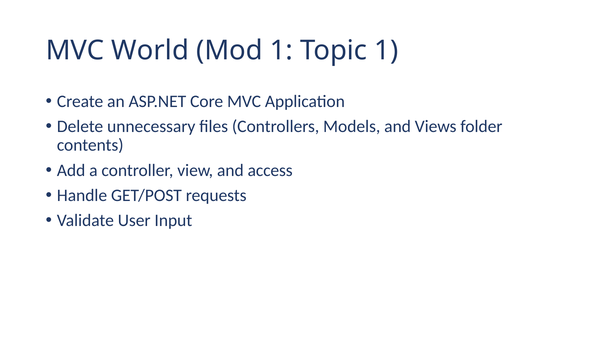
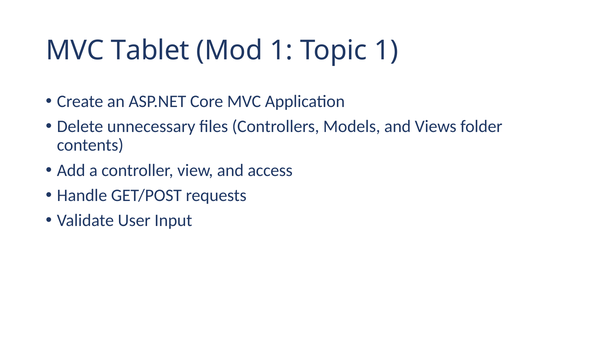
World: World -> Tablet
